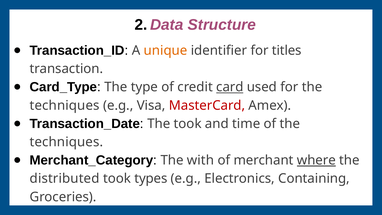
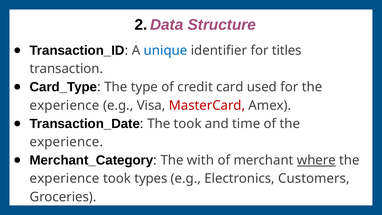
unique colour: orange -> blue
card underline: present -> none
techniques at (65, 105): techniques -> experience
techniques at (66, 142): techniques -> experience
distributed at (65, 179): distributed -> experience
Containing: Containing -> Customers
